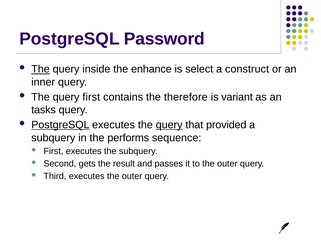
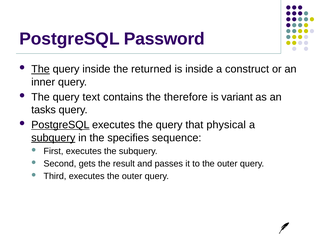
enhance: enhance -> returned
is select: select -> inside
query first: first -> text
query at (169, 125) underline: present -> none
provided: provided -> physical
subquery at (53, 138) underline: none -> present
performs: performs -> specifies
